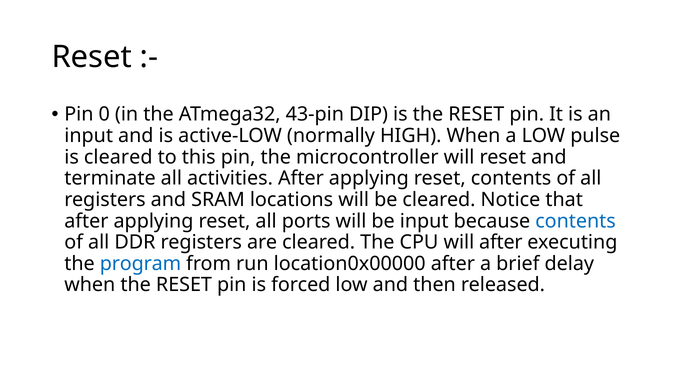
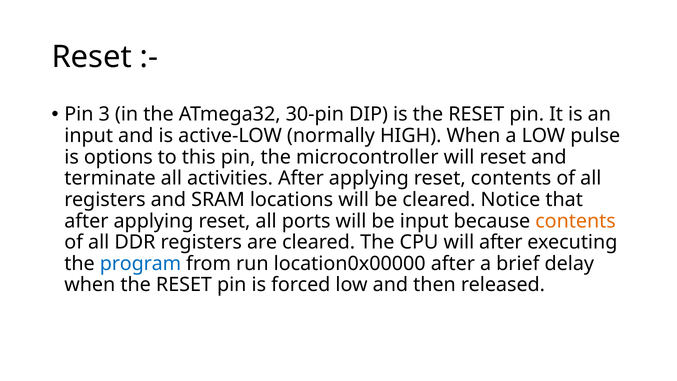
0: 0 -> 3
43-pin: 43-pin -> 30-pin
is cleared: cleared -> options
contents at (576, 221) colour: blue -> orange
